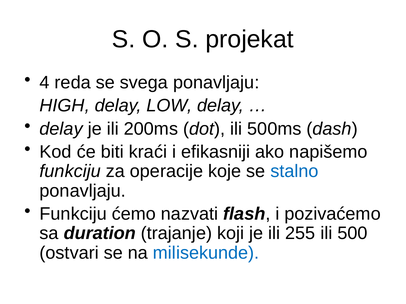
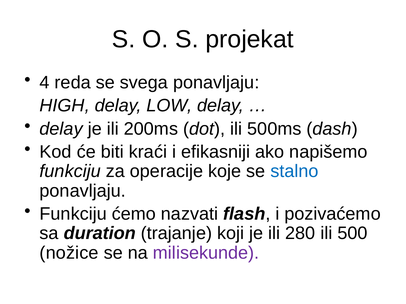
255: 255 -> 280
ostvari: ostvari -> nožice
milisekunde colour: blue -> purple
